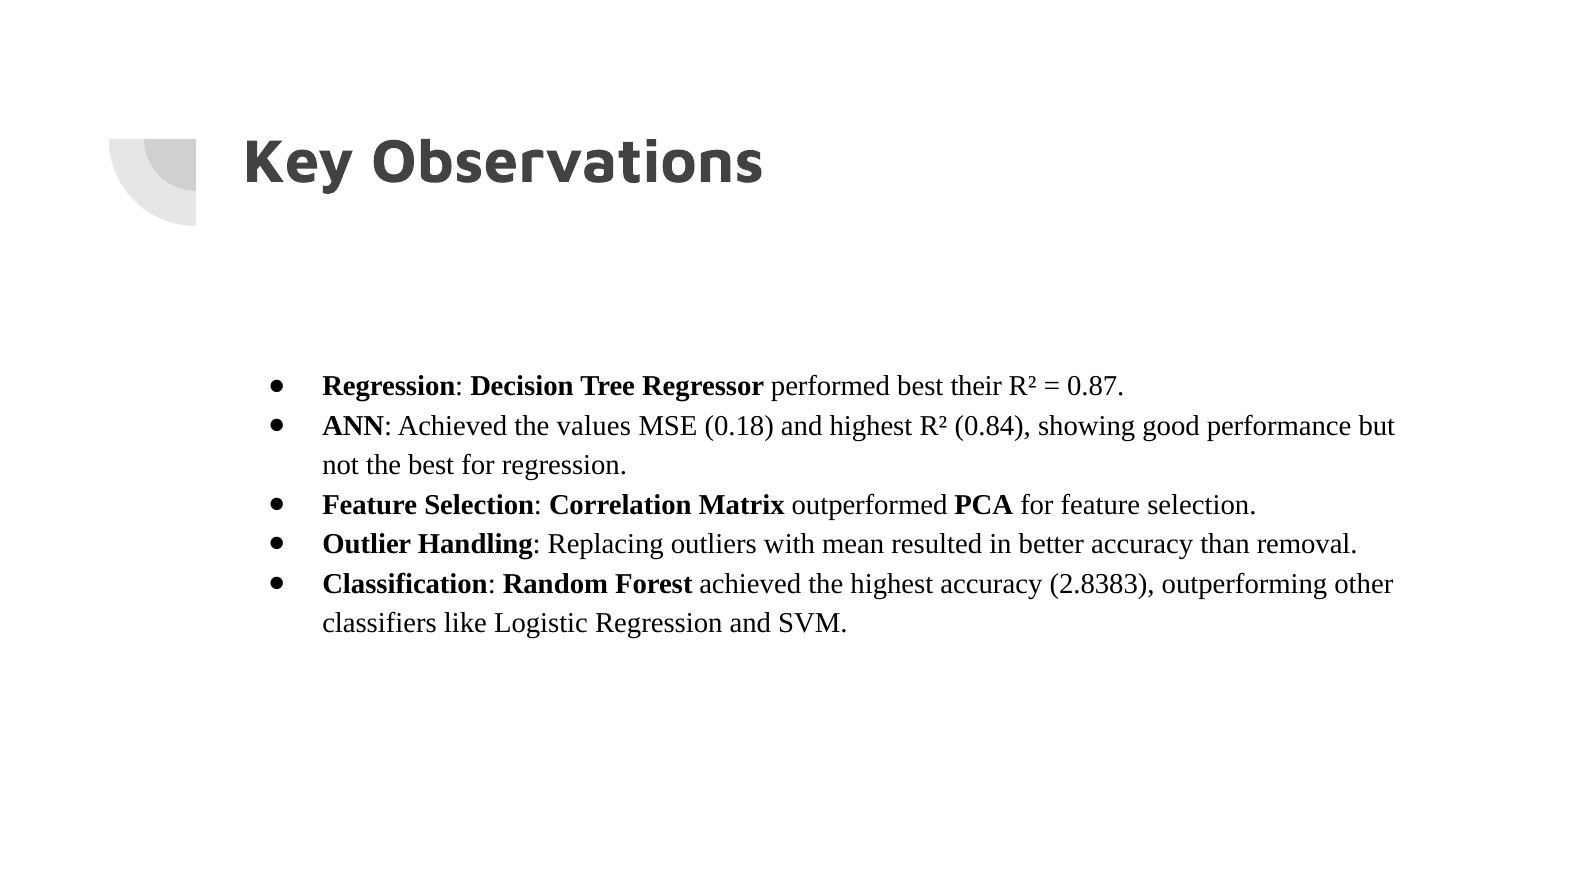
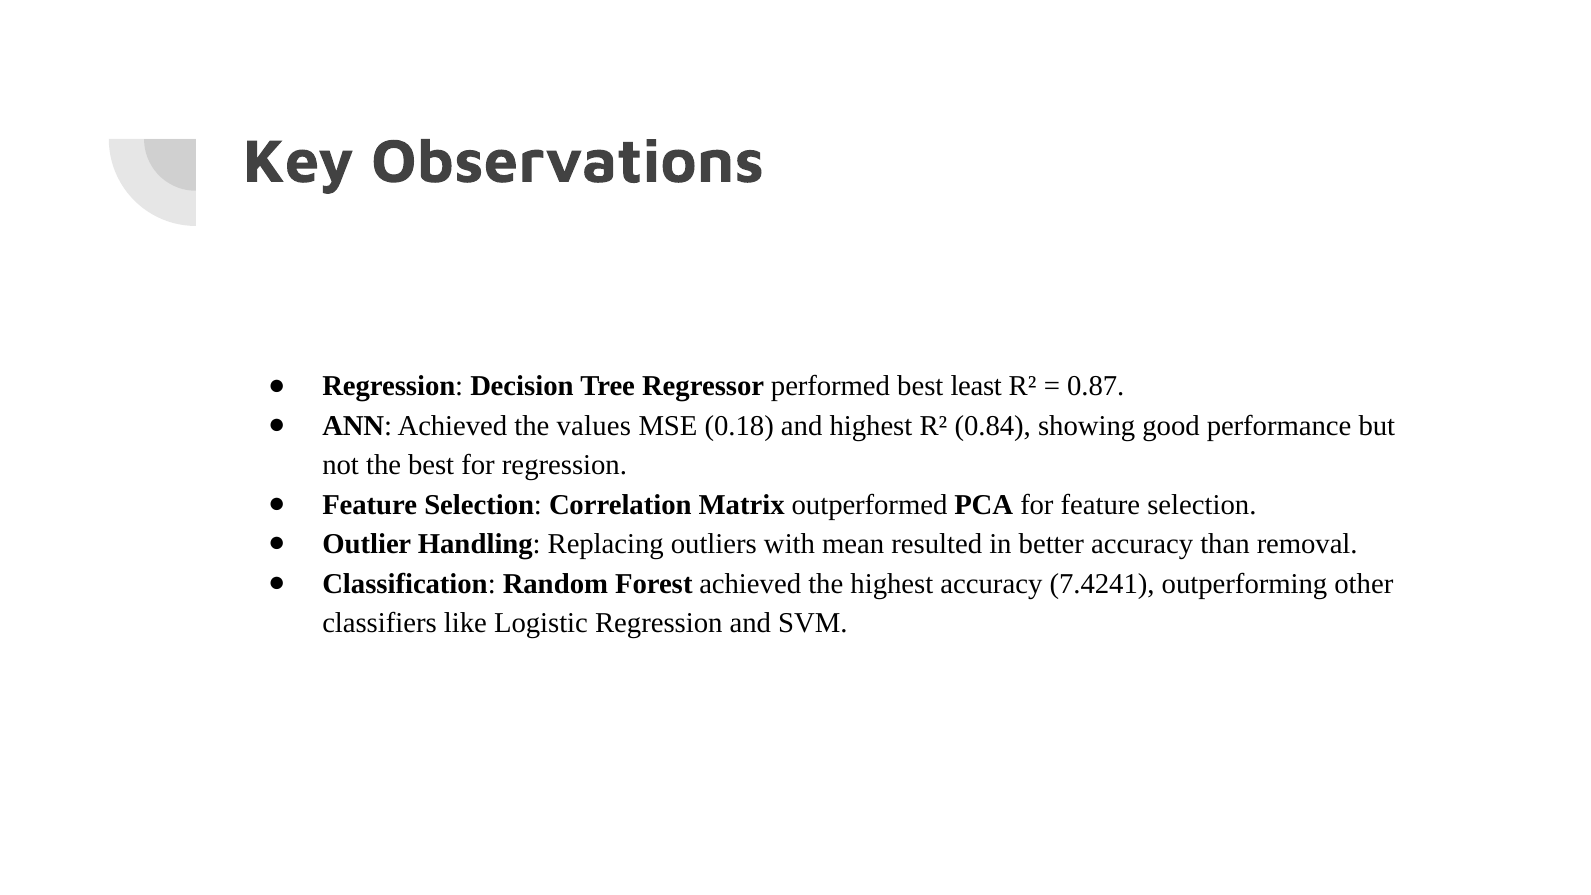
their: their -> least
2.8383: 2.8383 -> 7.4241
